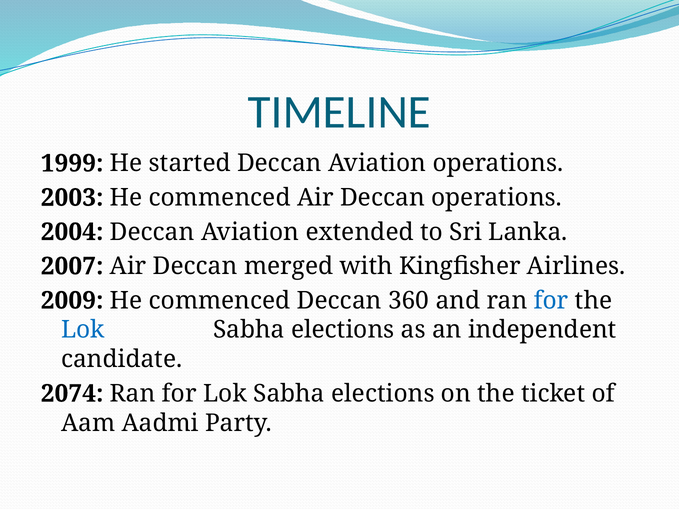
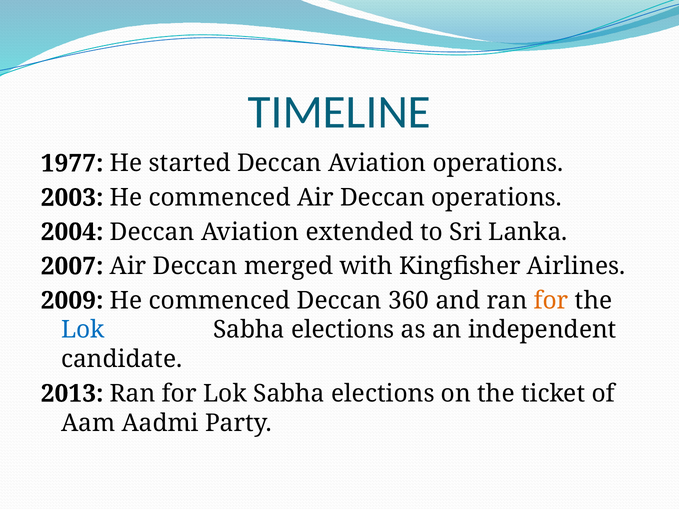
1999: 1999 -> 1977
for at (551, 301) colour: blue -> orange
2074: 2074 -> 2013
